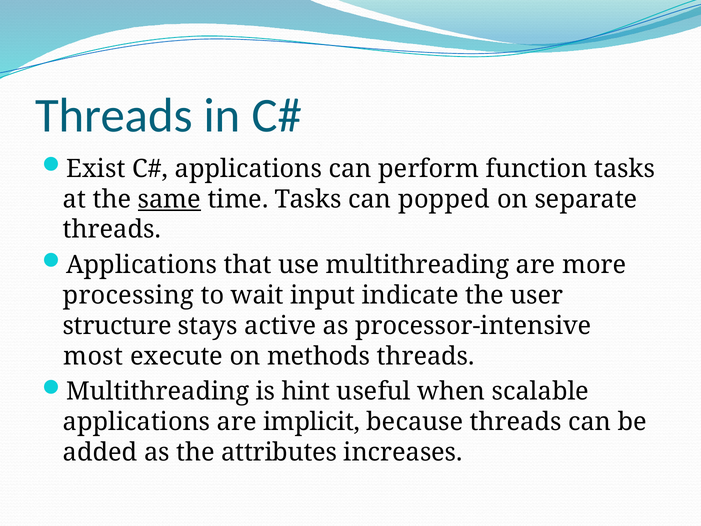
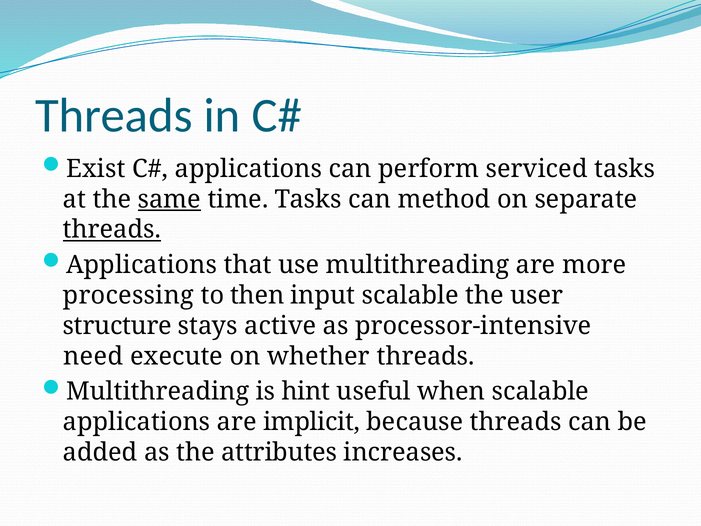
function: function -> serviced
popped: popped -> method
threads at (112, 230) underline: none -> present
wait: wait -> then
input indicate: indicate -> scalable
most: most -> need
methods: methods -> whether
